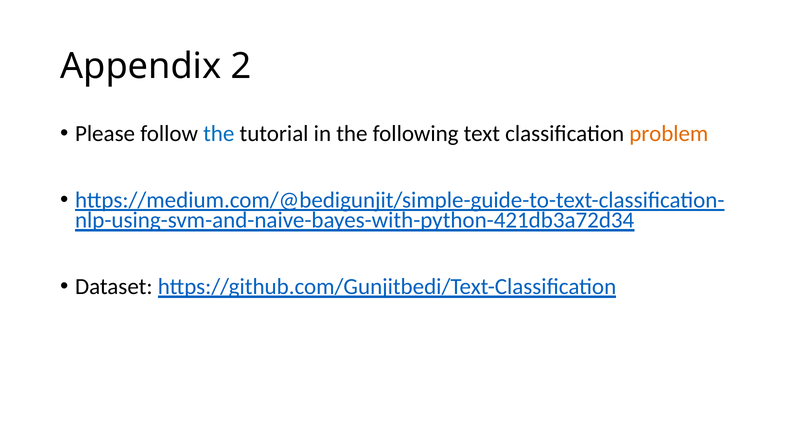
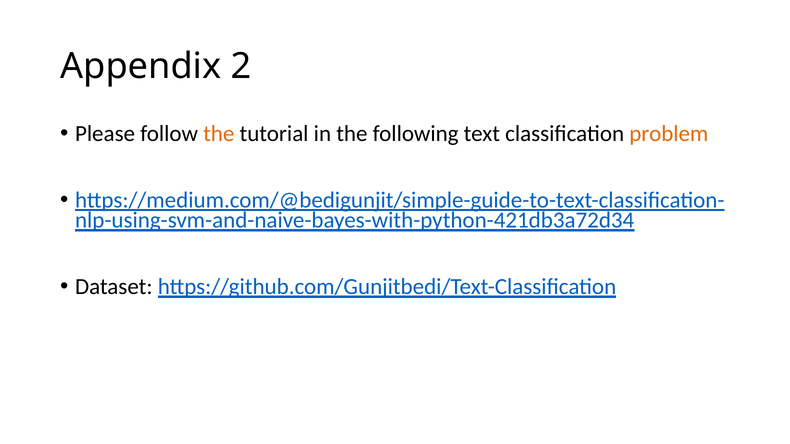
the at (219, 134) colour: blue -> orange
